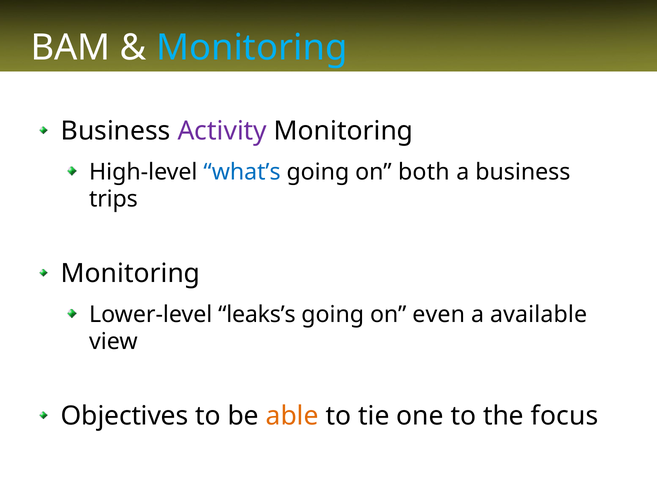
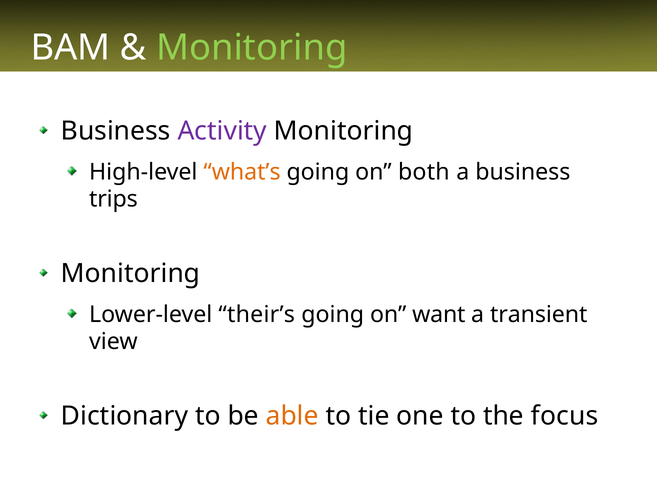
Monitoring at (252, 48) colour: light blue -> light green
what’s colour: blue -> orange
leaks’s: leaks’s -> their’s
even: even -> want
available: available -> transient
Objectives: Objectives -> Dictionary
